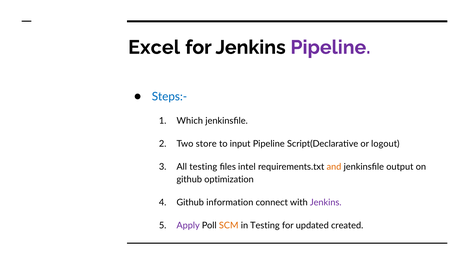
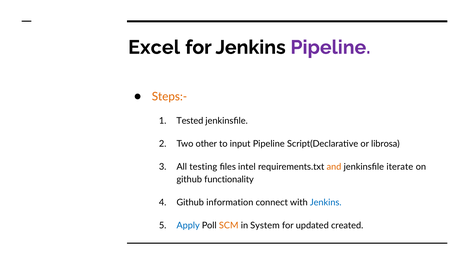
Steps:- colour: blue -> orange
Which: Which -> Tested
store: store -> other
logout: logout -> librosa
output: output -> iterate
optimization: optimization -> functionality
Jenkins at (326, 202) colour: purple -> blue
Apply colour: purple -> blue
in Testing: Testing -> System
